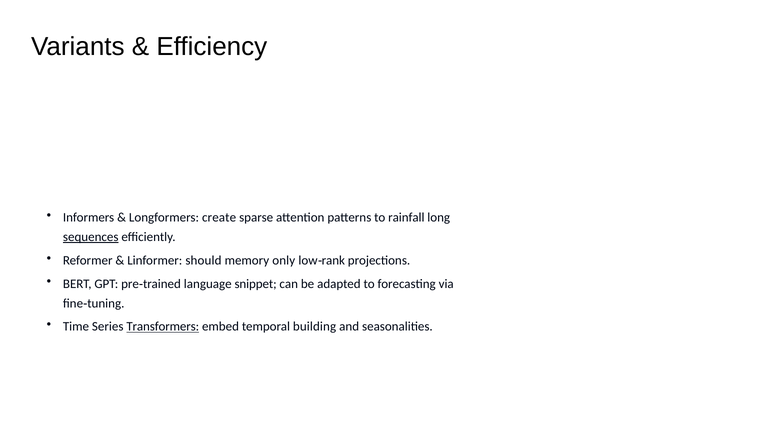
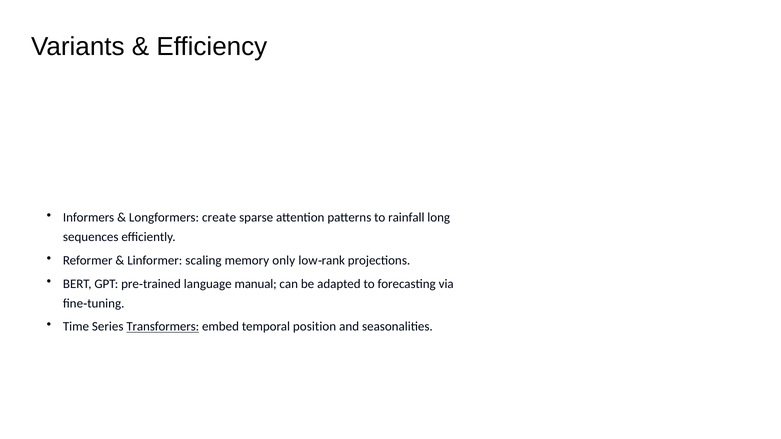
sequences underline: present -> none
should: should -> scaling
snippet: snippet -> manual
building: building -> position
